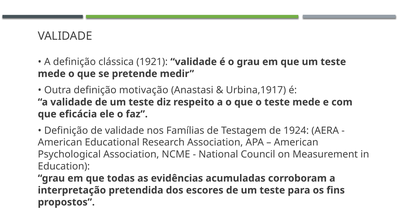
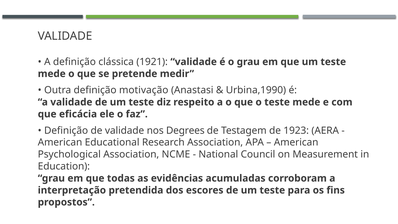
Urbina,1917: Urbina,1917 -> Urbina,1990
Famílias: Famílias -> Degrees
1924: 1924 -> 1923
